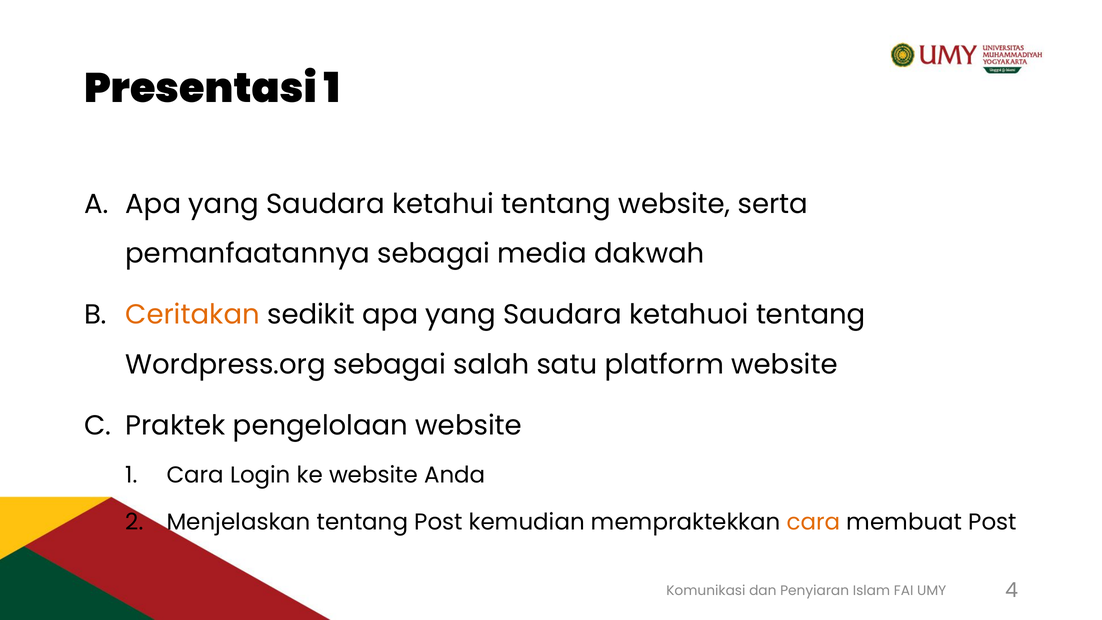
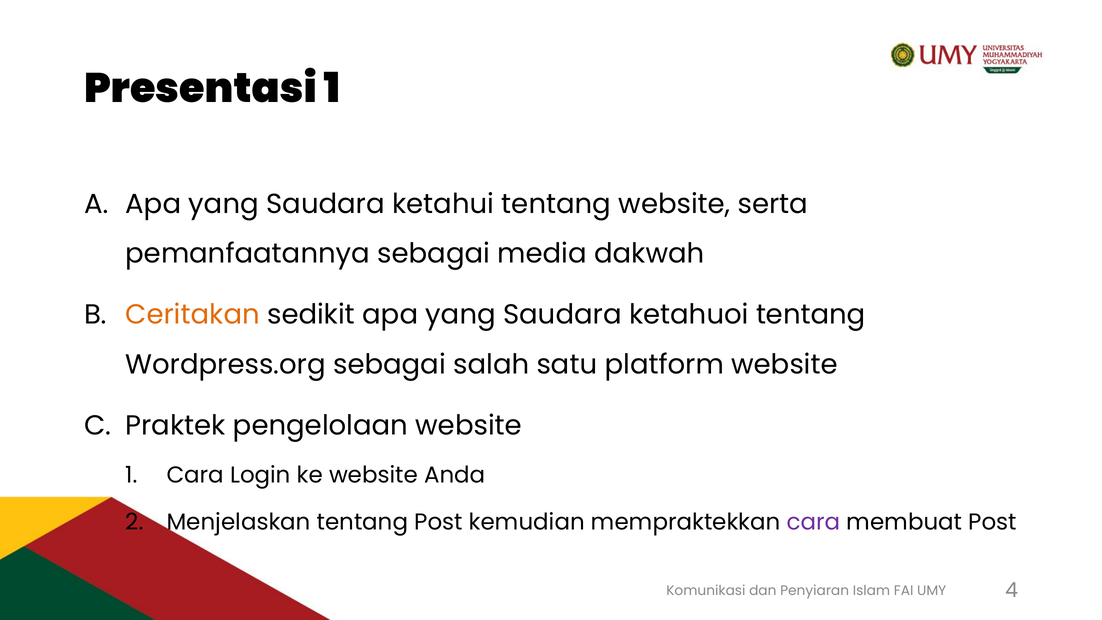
cara at (813, 522) colour: orange -> purple
